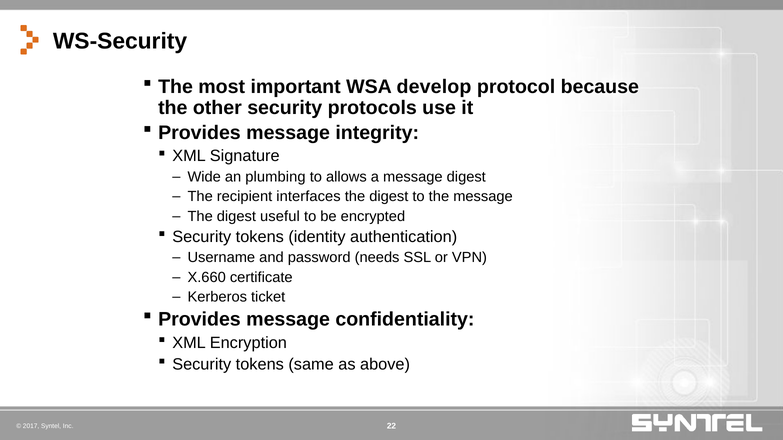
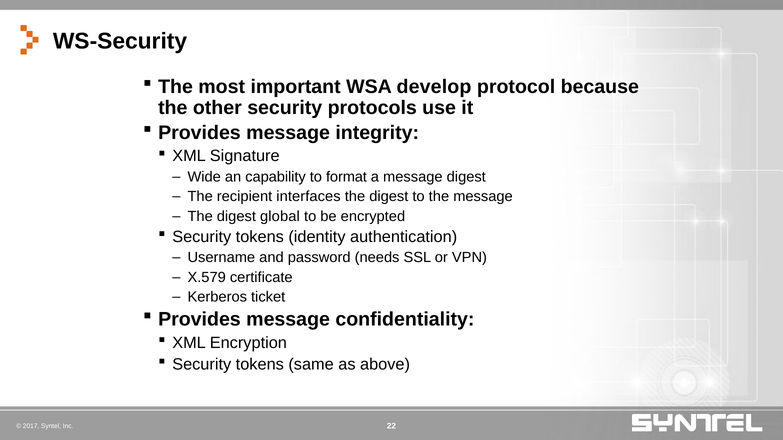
plumbing: plumbing -> capability
allows: allows -> format
useful: useful -> global
X.660: X.660 -> X.579
